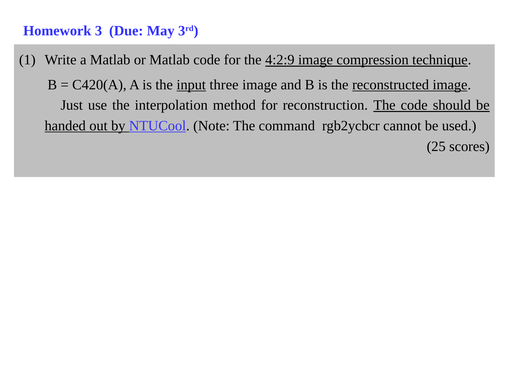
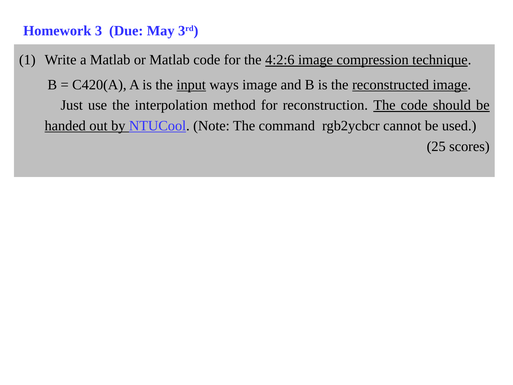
4:2:9: 4:2:9 -> 4:2:6
three: three -> ways
